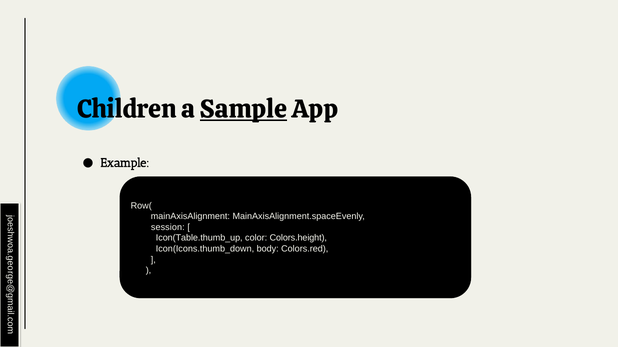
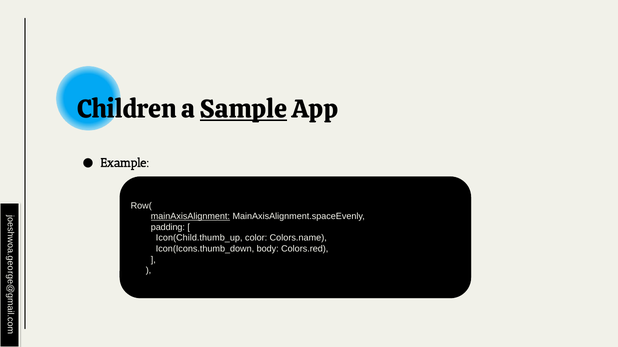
mainAxisAlignment underline: none -> present
session: session -> padding
Icon(Table.thumb_up: Icon(Table.thumb_up -> Icon(Child.thumb_up
Colors.height: Colors.height -> Colors.name
